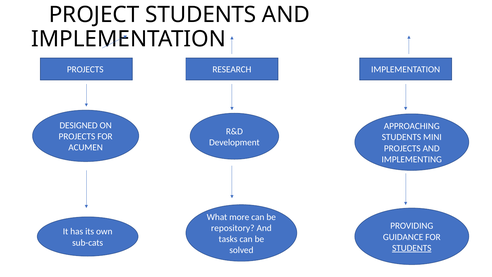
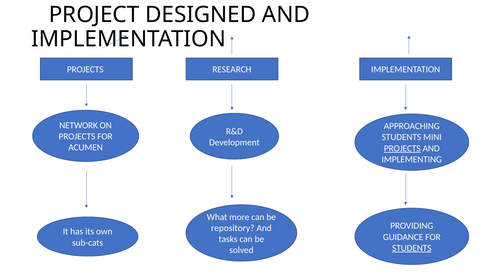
PROJECT STUDENTS: STUDENTS -> DESIGNED
DESIGNED: DESIGNED -> NETWORK
PROJECTS at (402, 148) underline: none -> present
